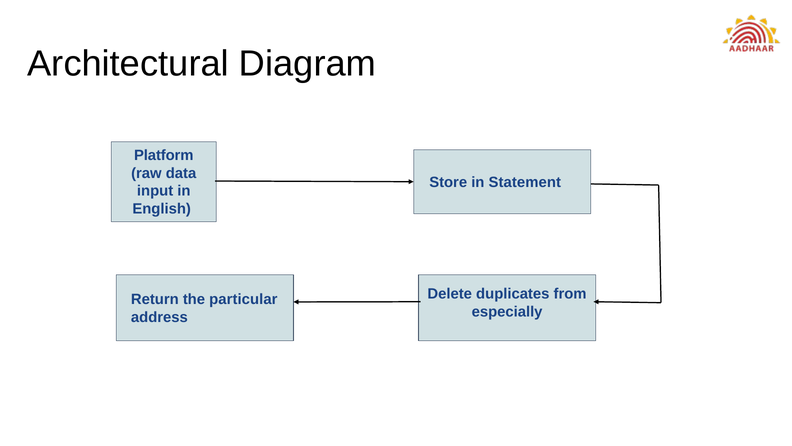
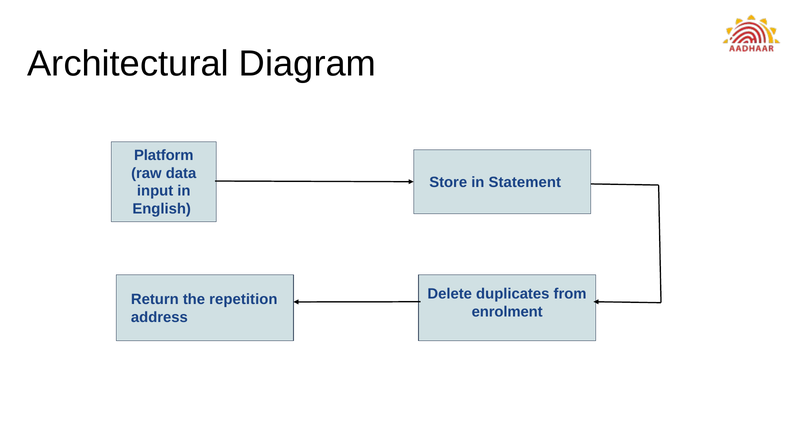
particular: particular -> repetition
especially: especially -> enrolment
